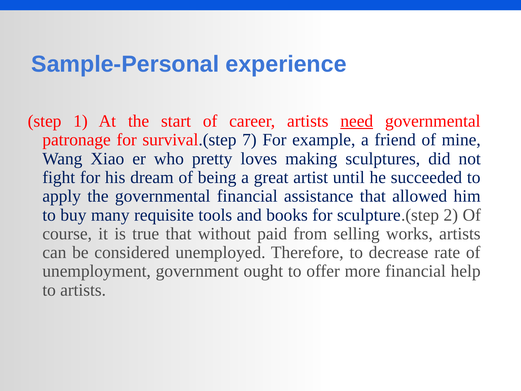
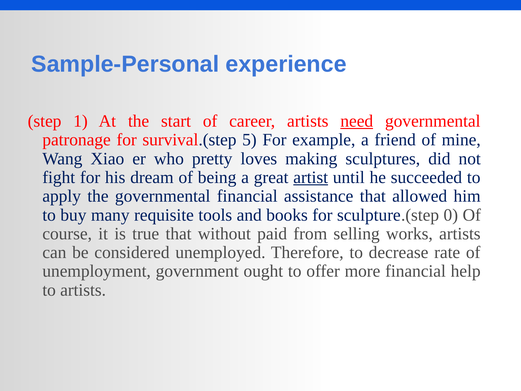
7: 7 -> 5
artist underline: none -> present
2: 2 -> 0
